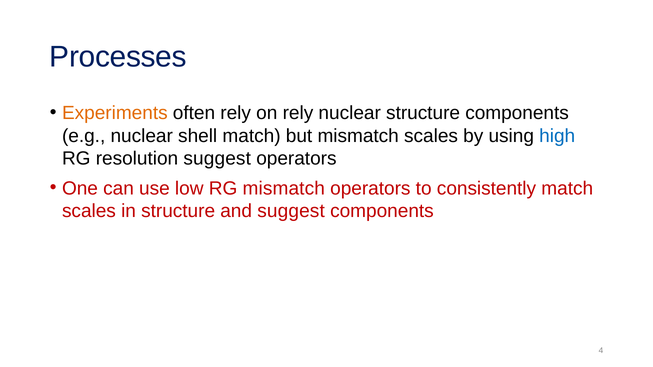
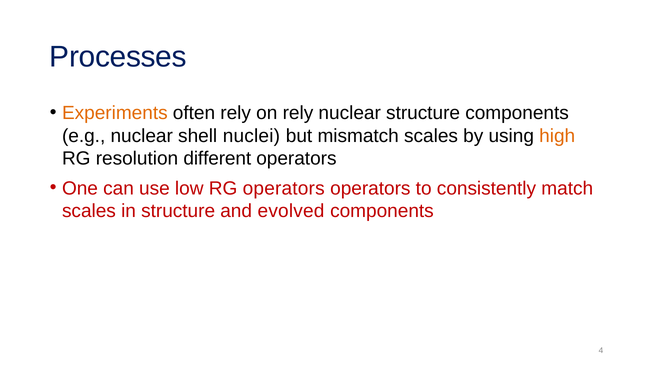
shell match: match -> nuclei
high colour: blue -> orange
resolution suggest: suggest -> different
RG mismatch: mismatch -> operators
and suggest: suggest -> evolved
